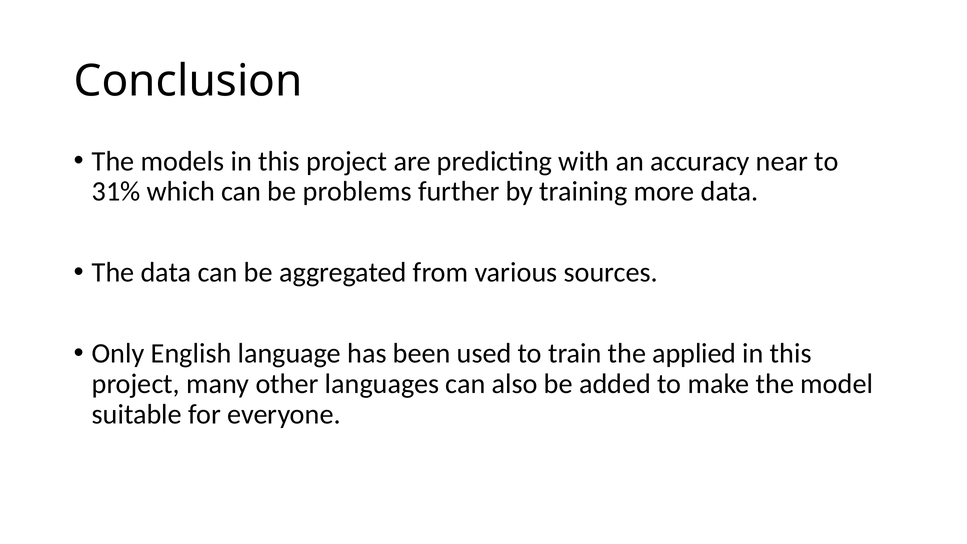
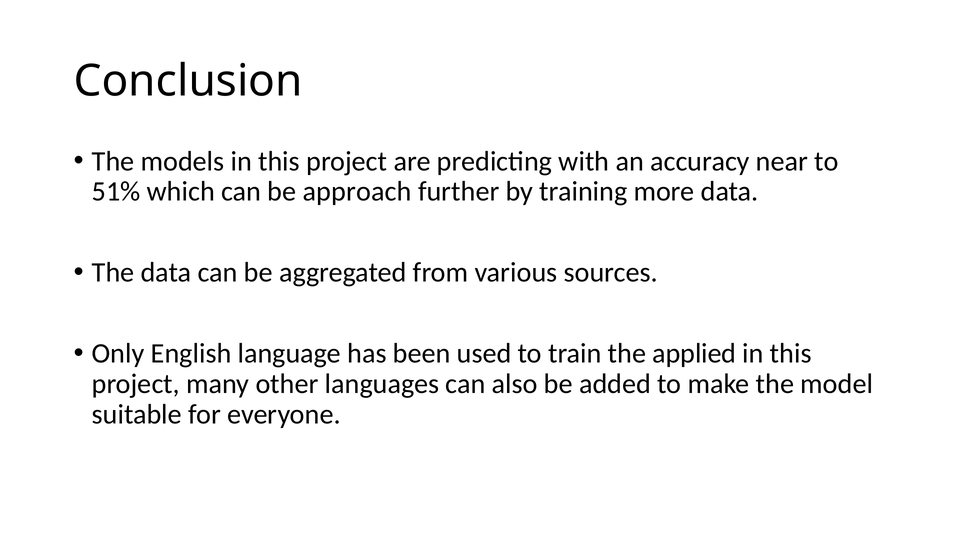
31%: 31% -> 51%
problems: problems -> approach
